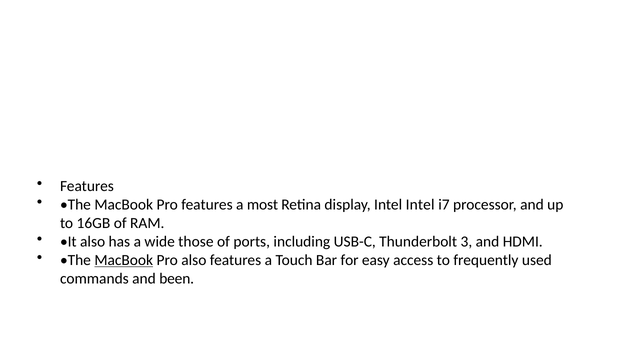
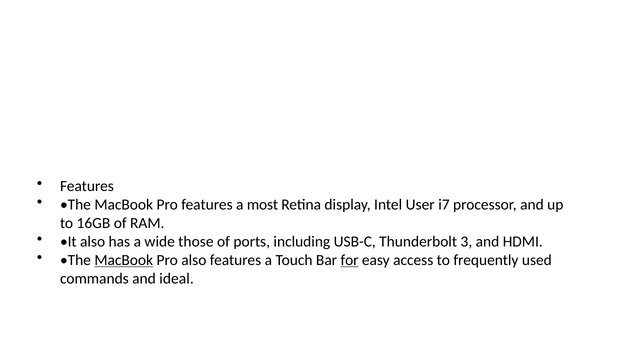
Intel Intel: Intel -> User
for underline: none -> present
been: been -> ideal
